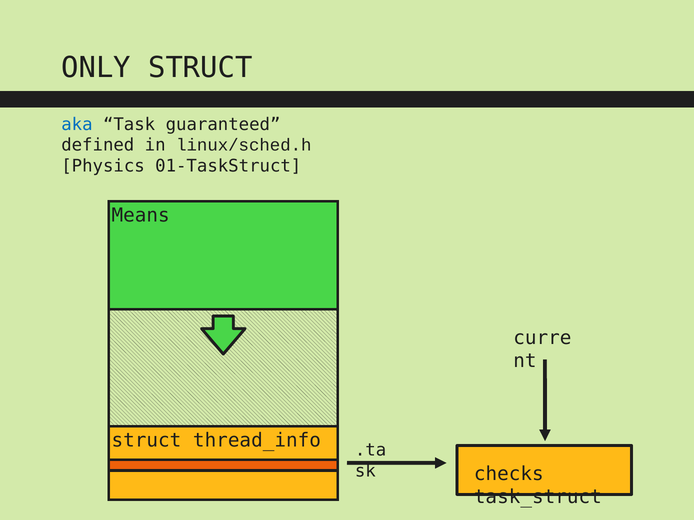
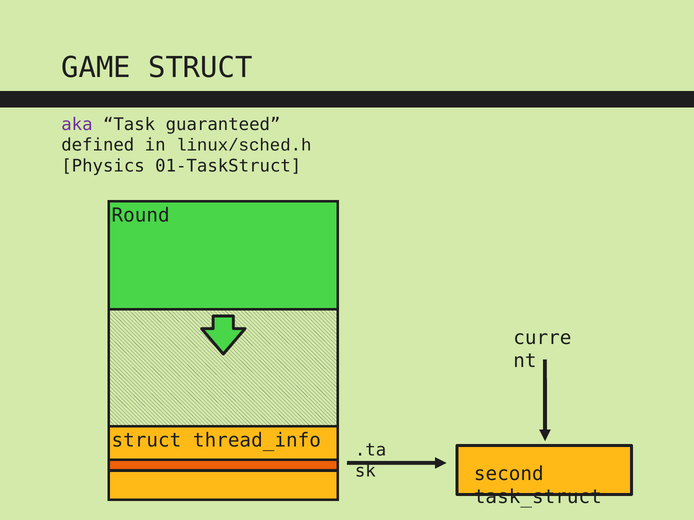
ONLY: ONLY -> GAME
aka colour: blue -> purple
Means: Means -> Round
checks: checks -> second
